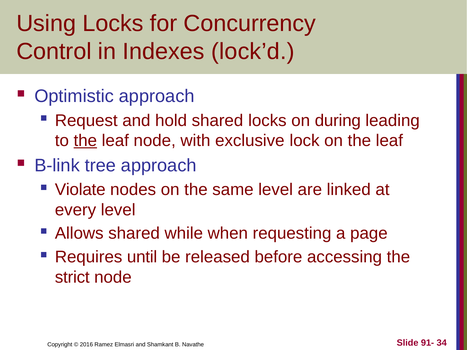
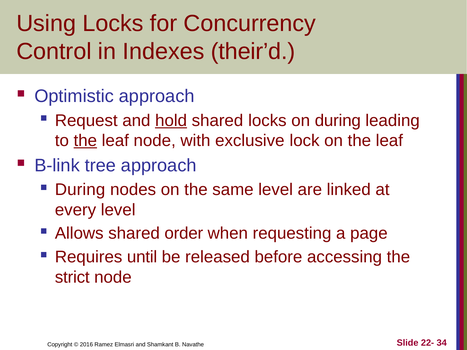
lock’d: lock’d -> their’d
hold underline: none -> present
Violate at (80, 190): Violate -> During
while: while -> order
91-: 91- -> 22-
